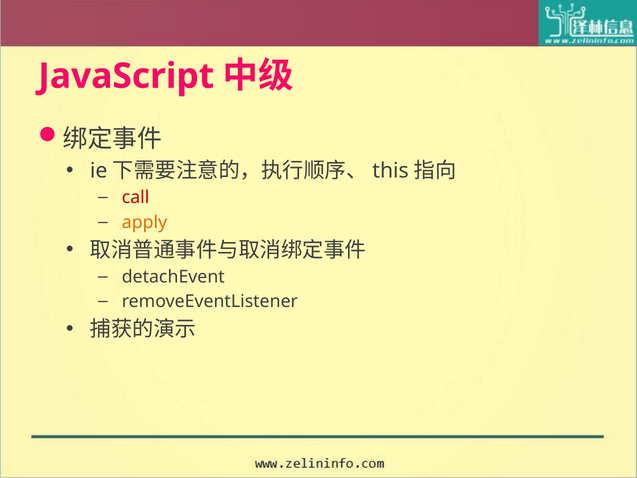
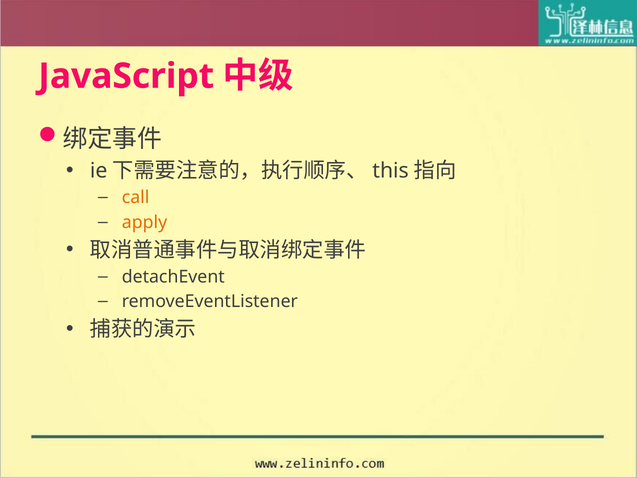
call colour: red -> orange
